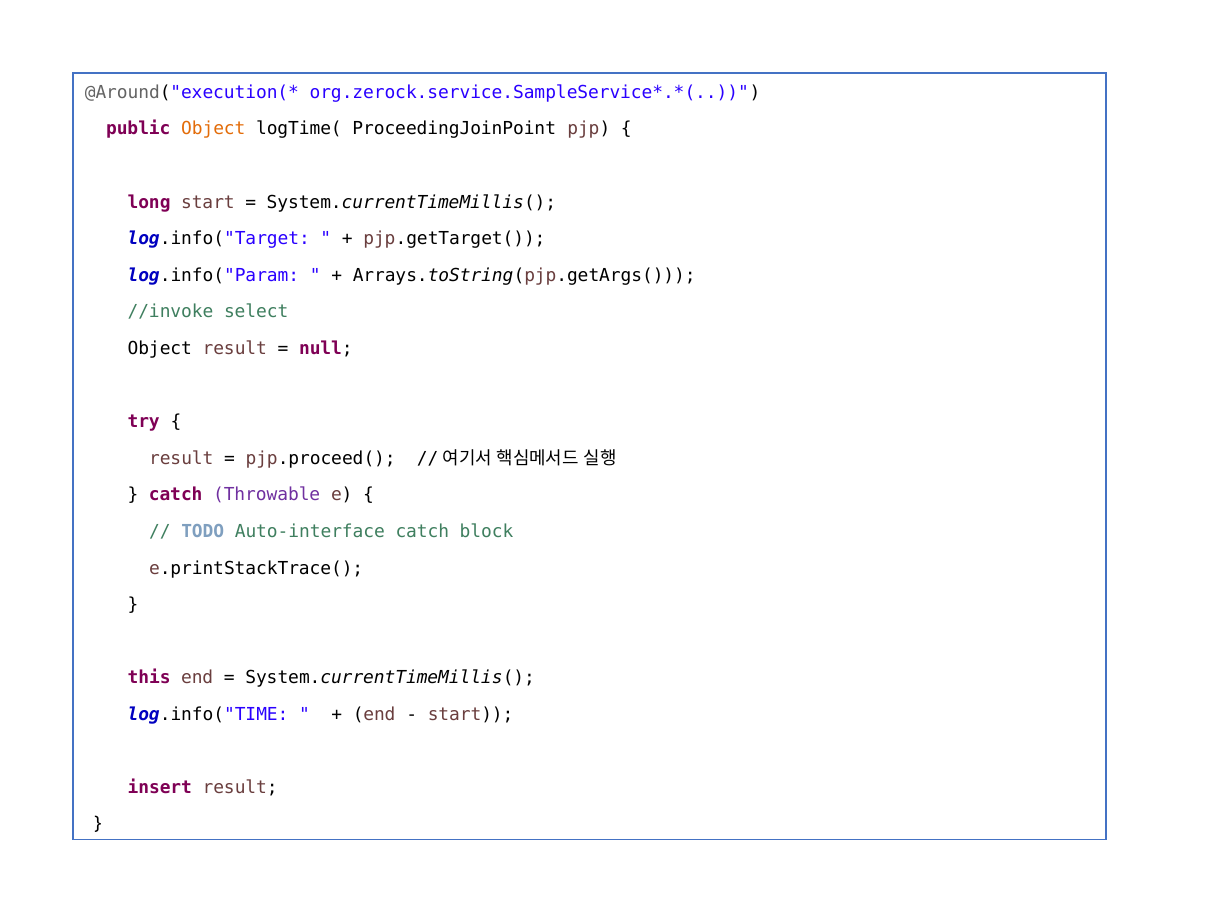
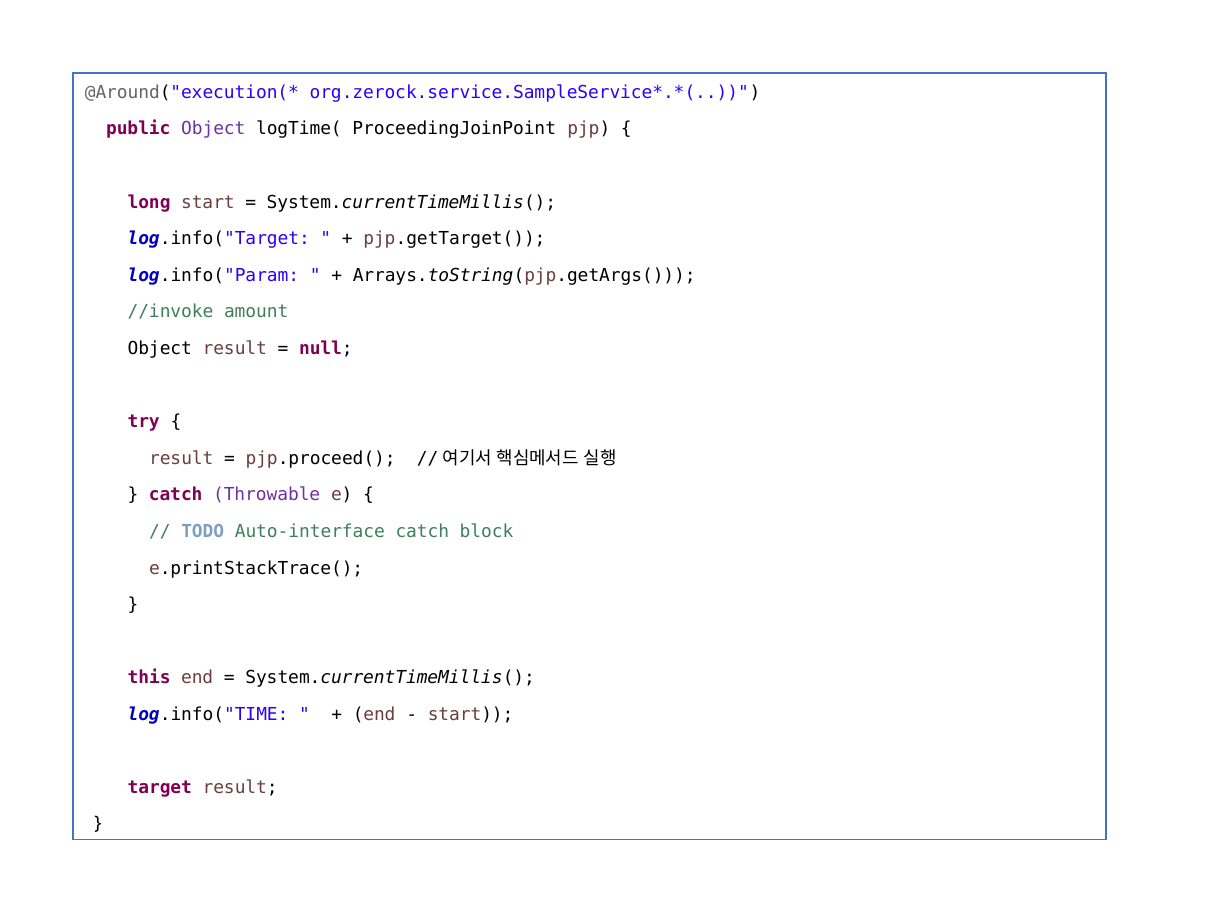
Object at (213, 129) colour: orange -> purple
select: select -> amount
insert: insert -> target
